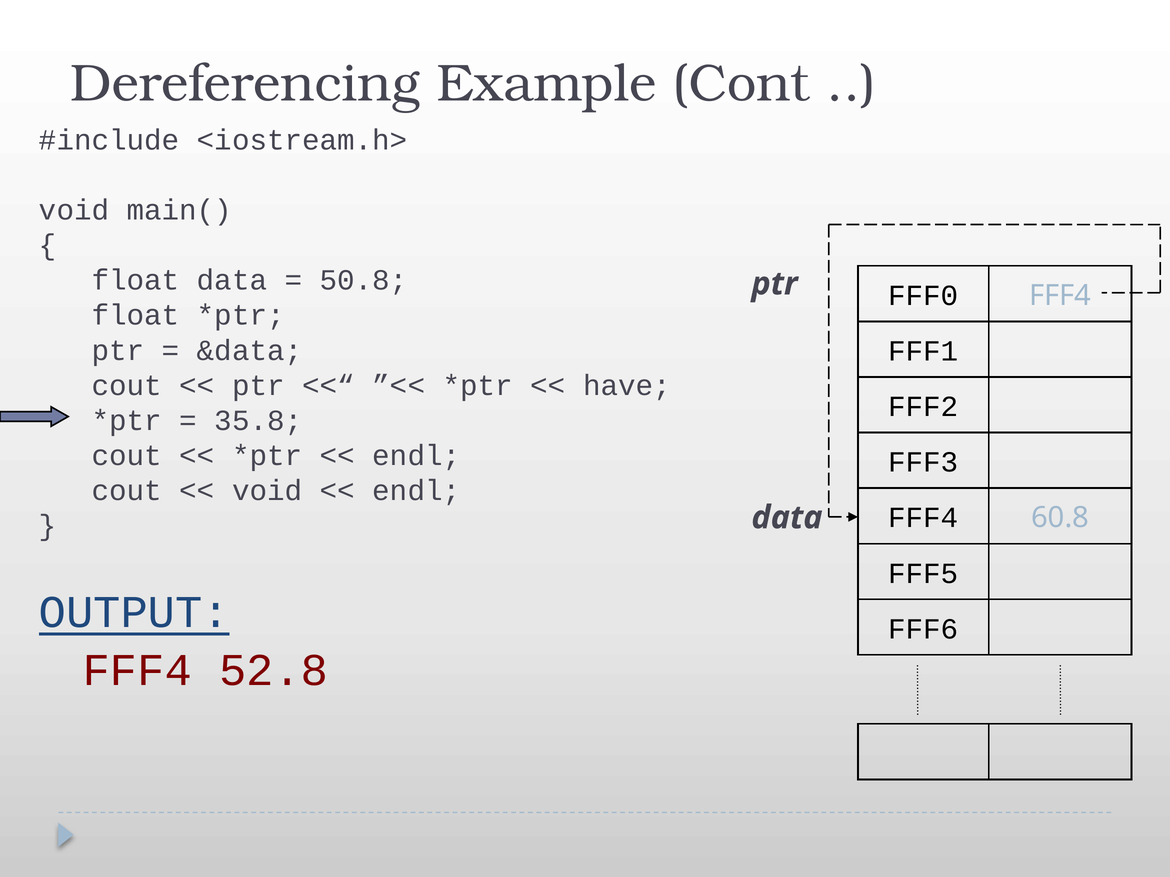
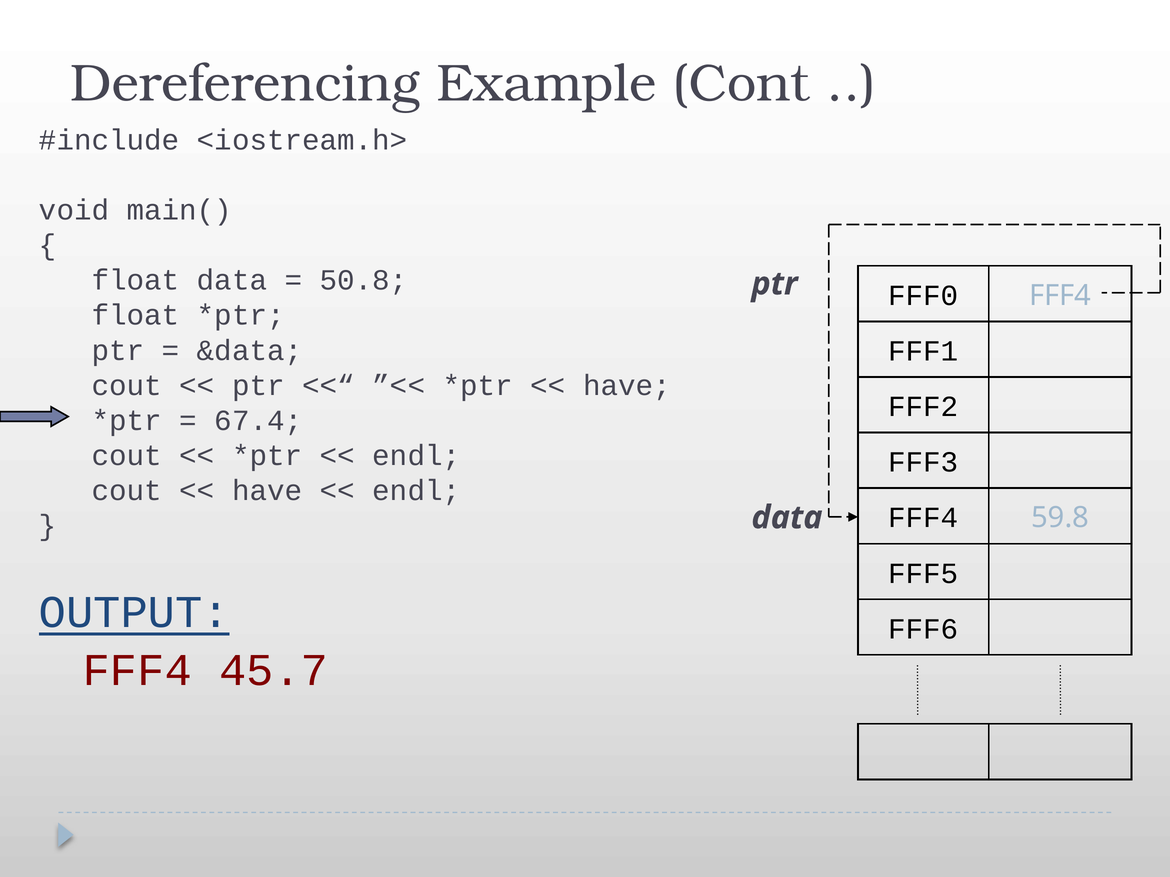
35.8: 35.8 -> 67.4
void at (267, 491): void -> have
60.8: 60.8 -> 59.8
52.8: 52.8 -> 45.7
